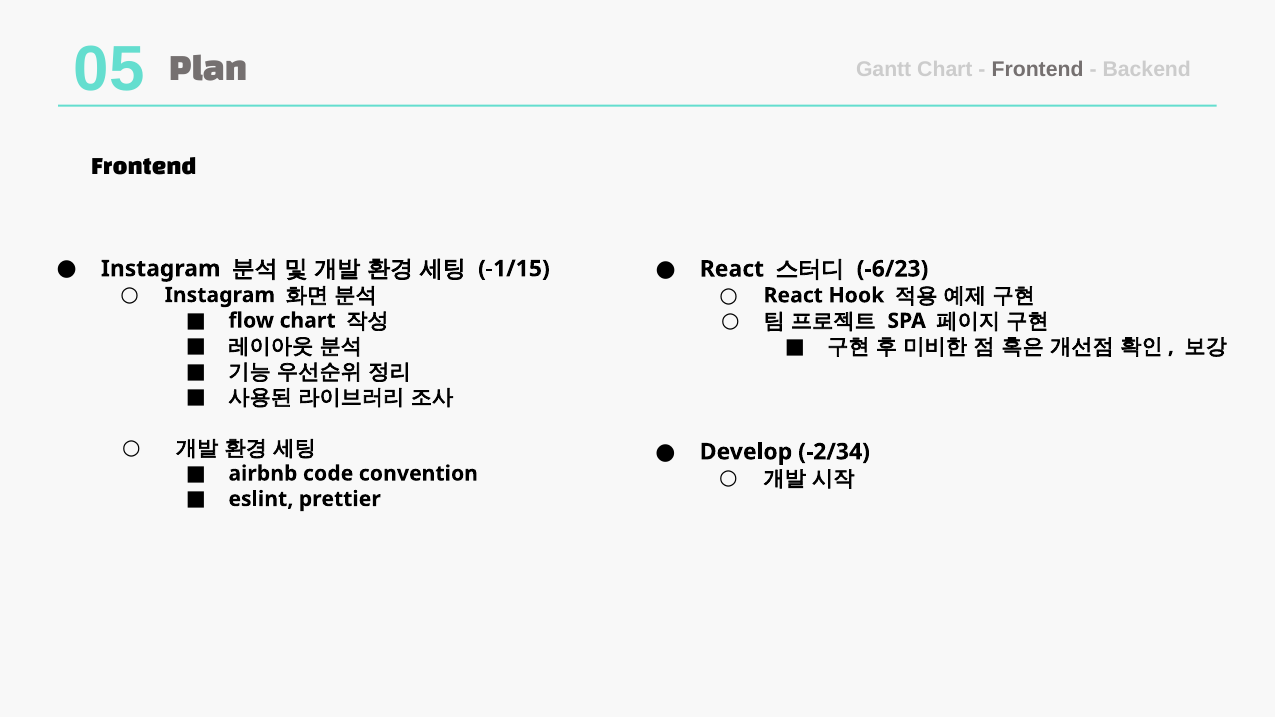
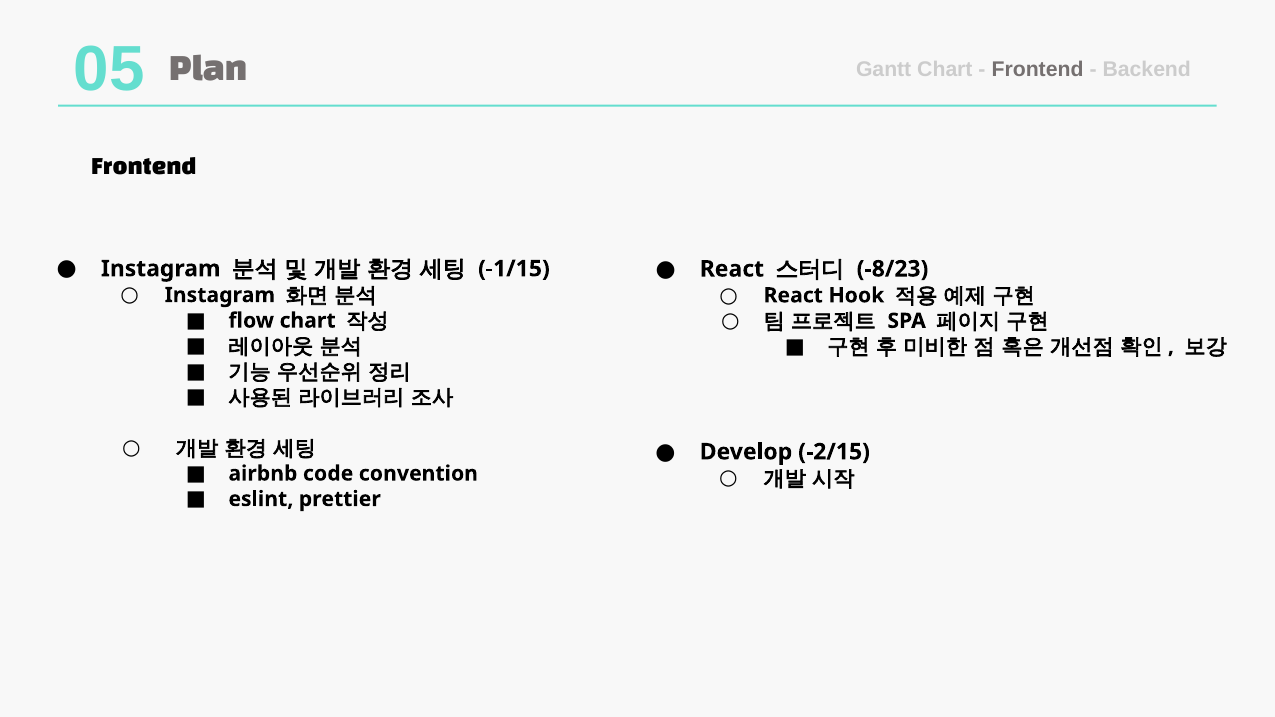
-6/23: -6/23 -> -8/23
-2/34: -2/34 -> -2/15
